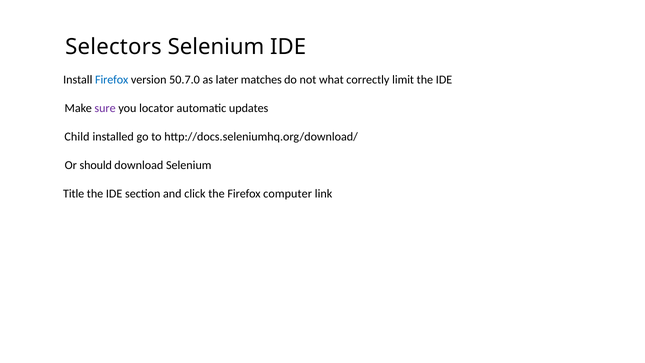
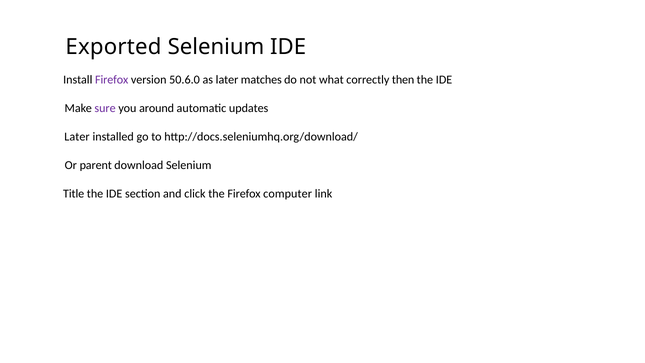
Selectors: Selectors -> Exported
Firefox at (112, 80) colour: blue -> purple
50.7.0: 50.7.0 -> 50.6.0
limit: limit -> then
locator: locator -> around
Child at (77, 137): Child -> Later
should: should -> parent
